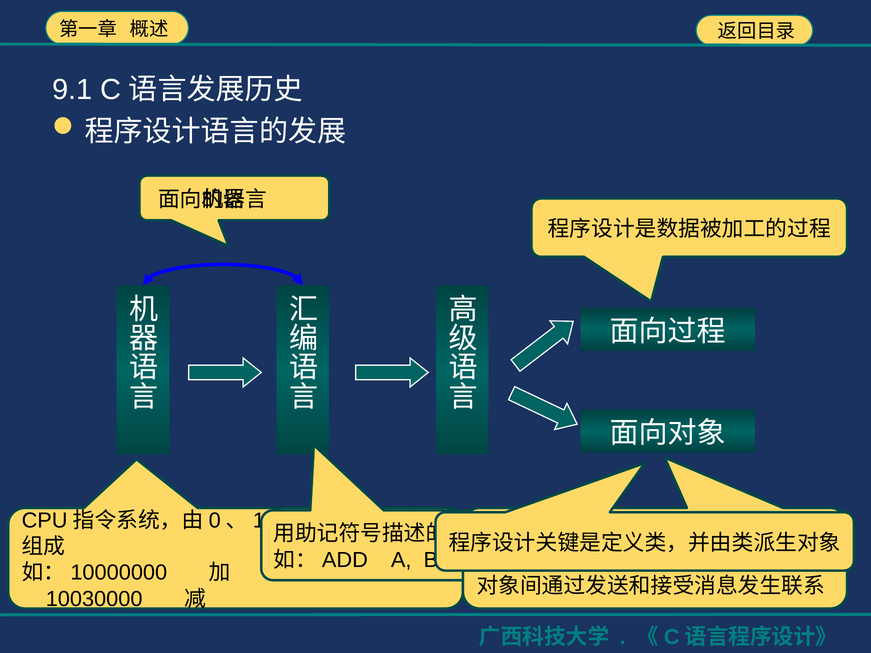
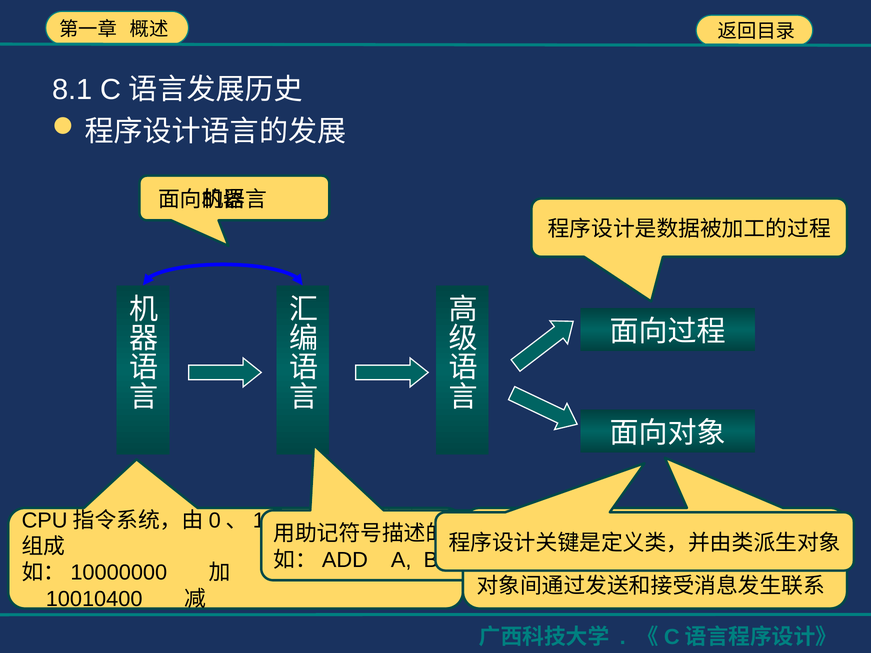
9.1: 9.1 -> 8.1
10030000: 10030000 -> 10010400
